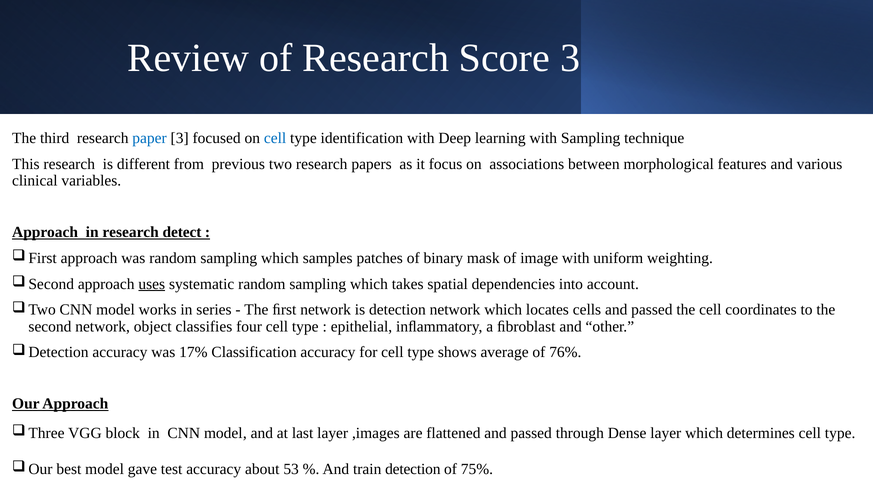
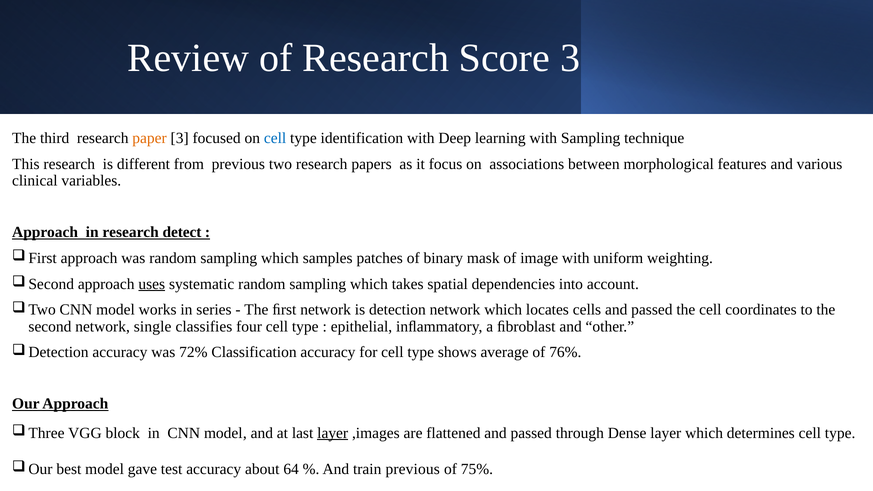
paper colour: blue -> orange
object: object -> single
17%: 17% -> 72%
layer at (333, 433) underline: none -> present
53: 53 -> 64
train detection: detection -> previous
